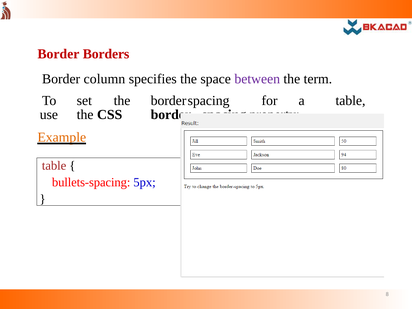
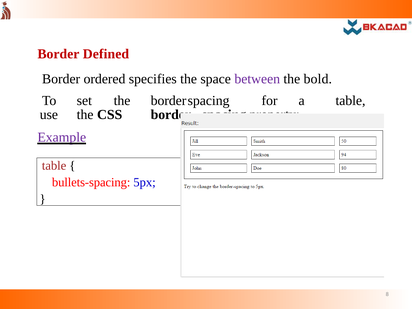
Borders: Borders -> Defined
column: column -> ordered
term: term -> bold
Example colour: orange -> purple
